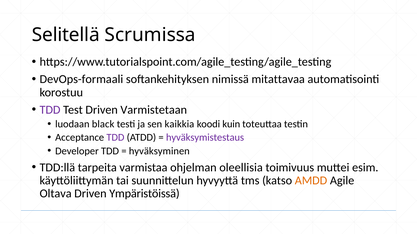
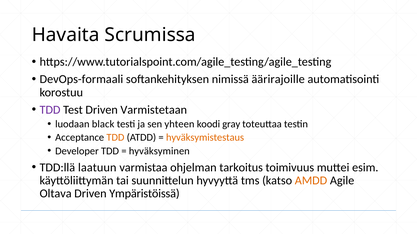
Selitellä: Selitellä -> Havaita
mitattavaa: mitattavaa -> äärirajoille
kaikkia: kaikkia -> yhteen
kuin: kuin -> gray
TDD at (115, 138) colour: purple -> orange
hyväksymistestaus colour: purple -> orange
tarpeita: tarpeita -> laatuun
oleellisia: oleellisia -> tarkoitus
